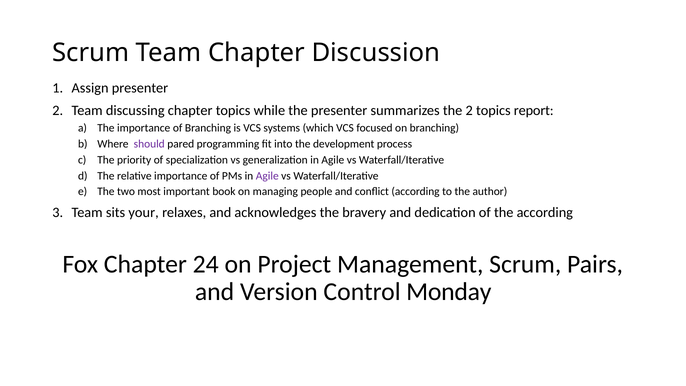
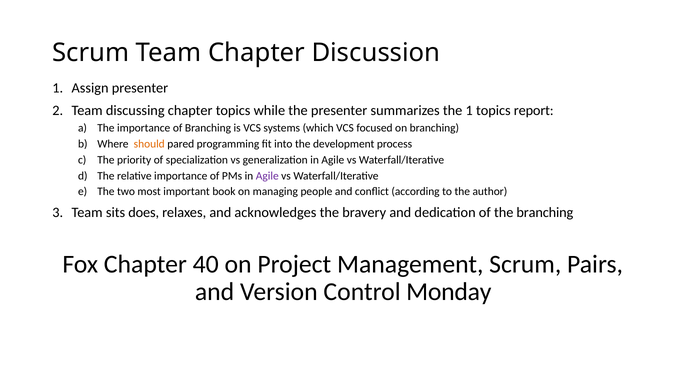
the 2: 2 -> 1
should colour: purple -> orange
your: your -> does
the according: according -> branching
24: 24 -> 40
